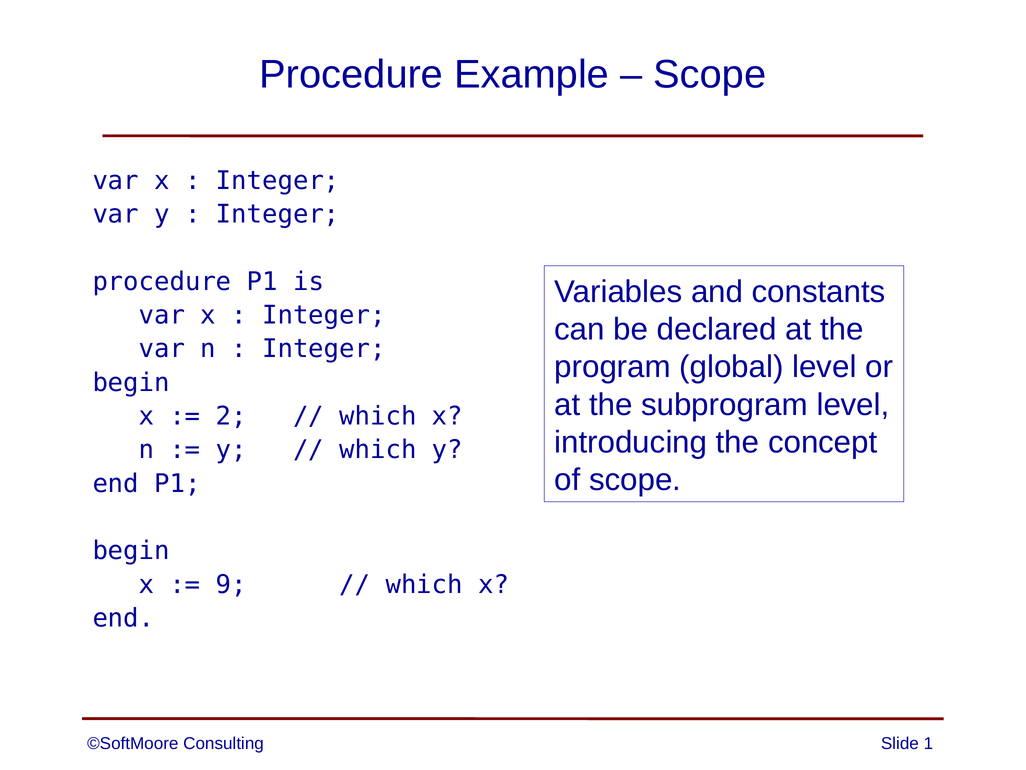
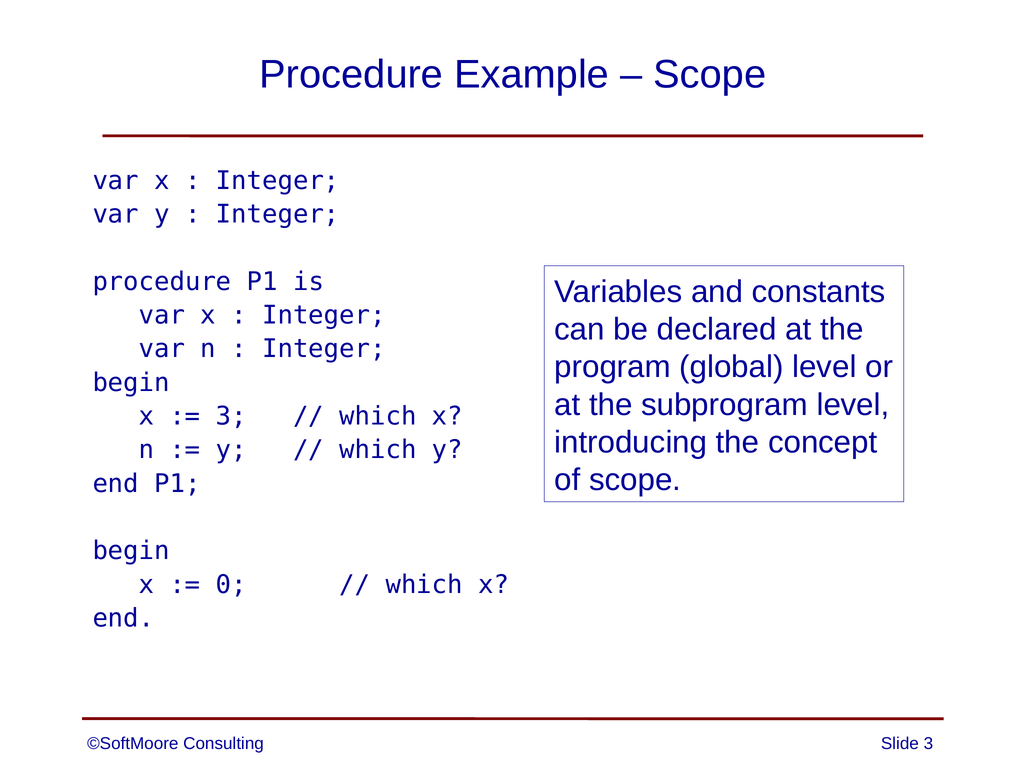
2 at (231, 416): 2 -> 3
9: 9 -> 0
Slide 1: 1 -> 3
